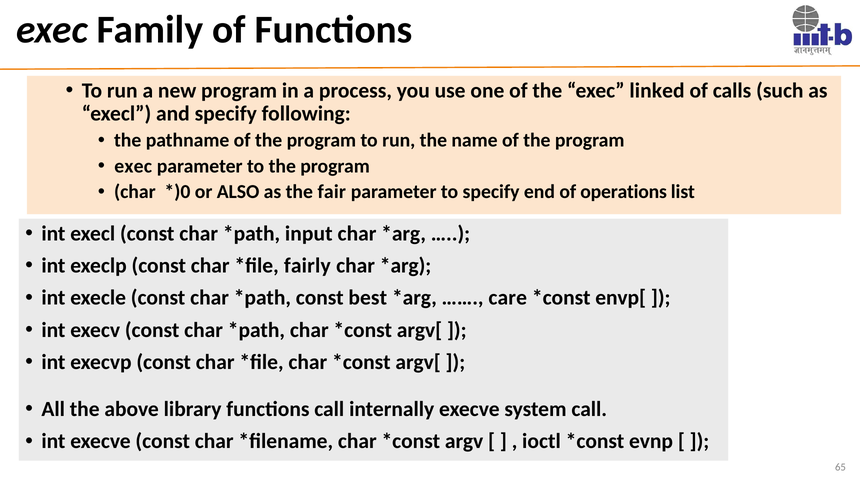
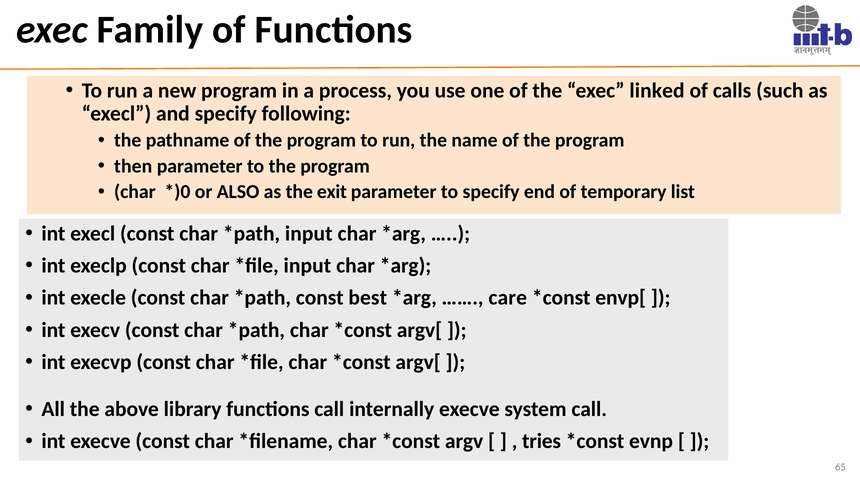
exec at (133, 166): exec -> then
fair: fair -> exit
operations: operations -> temporary
fairly at (307, 266): fairly -> input
ioctl: ioctl -> tries
